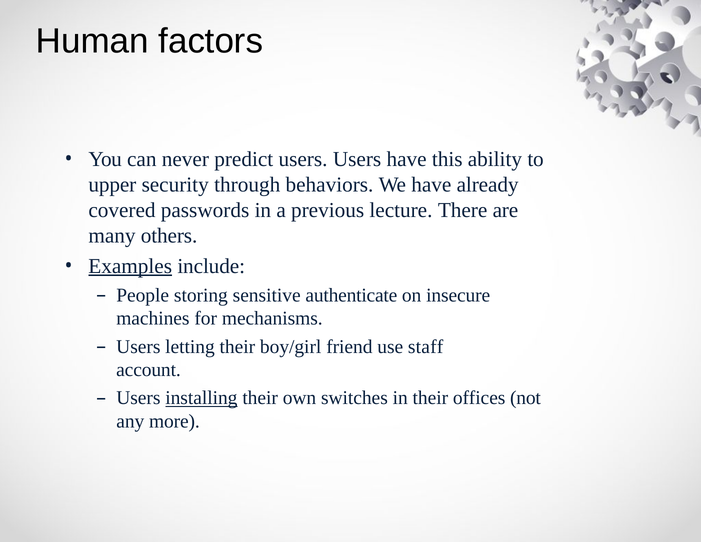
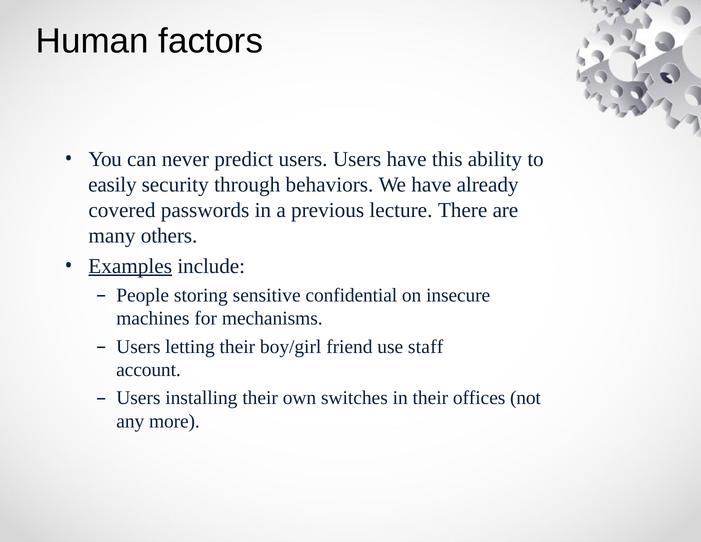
upper: upper -> easily
authenticate: authenticate -> confidential
installing underline: present -> none
